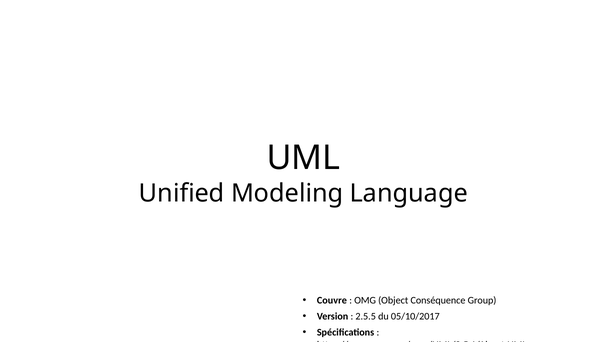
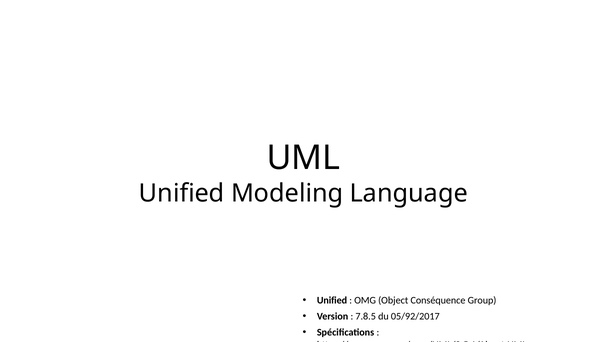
Couvre at (332, 300): Couvre -> Unified
2.5.5: 2.5.5 -> 7.8.5
05/10/2017: 05/10/2017 -> 05/92/2017
